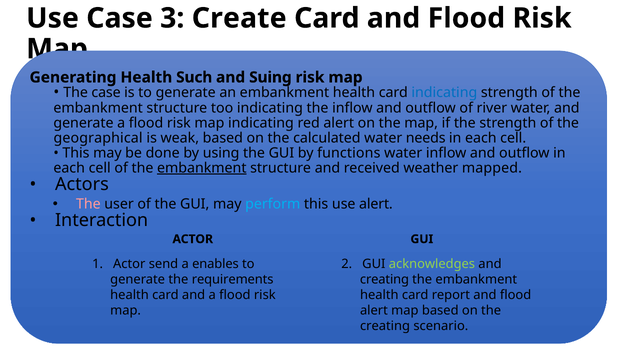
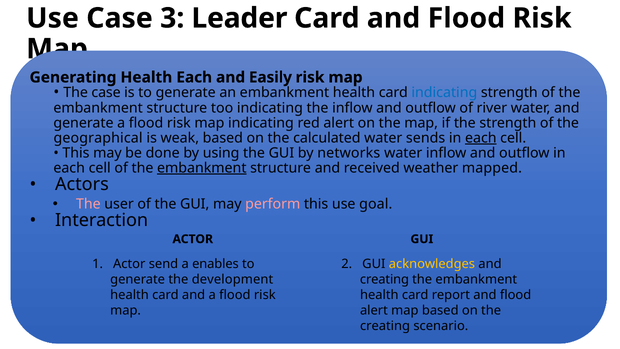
Create: Create -> Leader
Health Such: Such -> Each
Suing: Suing -> Easily
needs: needs -> sends
each at (481, 138) underline: none -> present
functions: functions -> networks
perform colour: light blue -> pink
use alert: alert -> goal
acknowledges colour: light green -> yellow
requirements: requirements -> development
